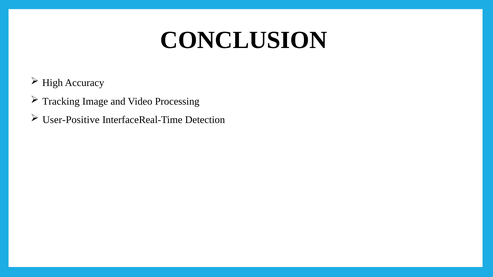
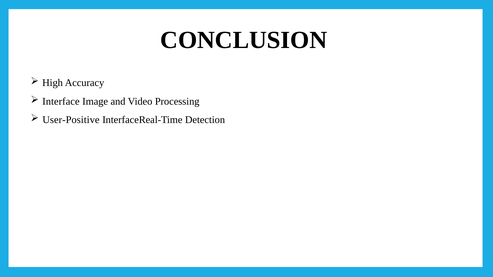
Tracking: Tracking -> Interface
